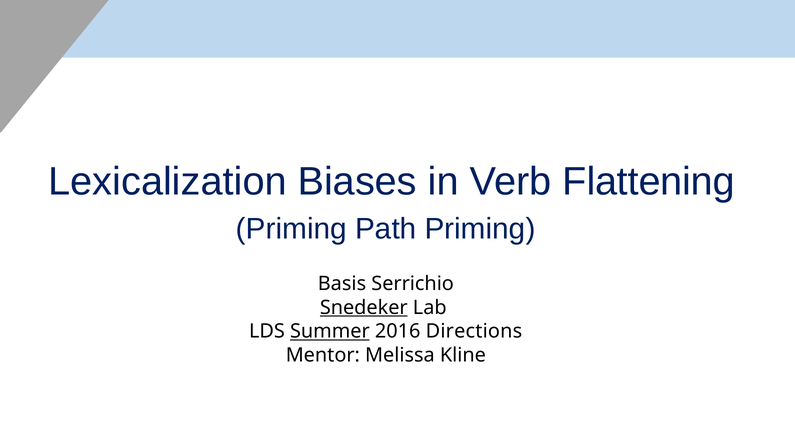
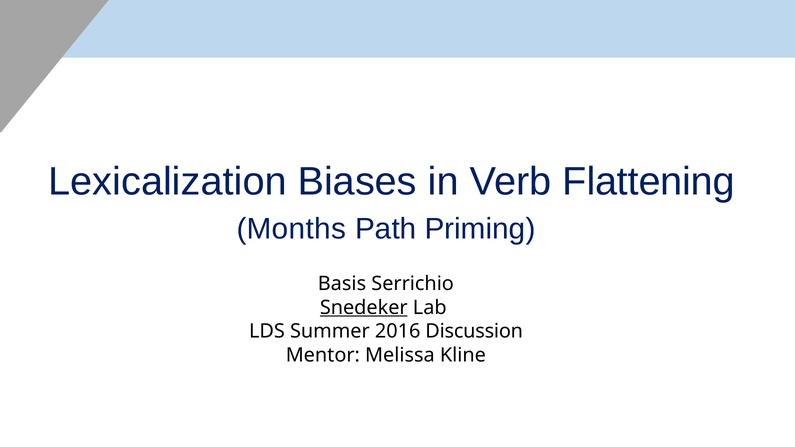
Priming at (291, 229): Priming -> Months
Summer underline: present -> none
Directions: Directions -> Discussion
